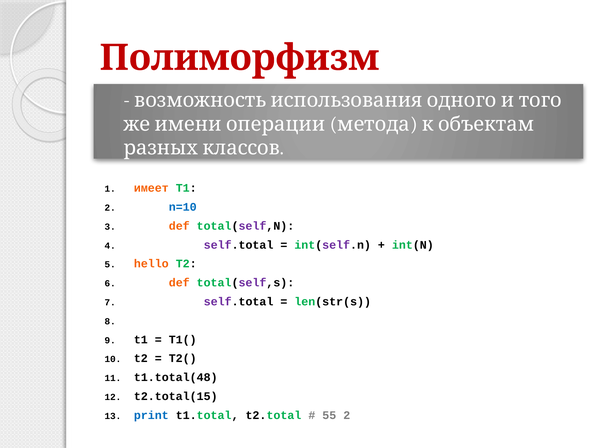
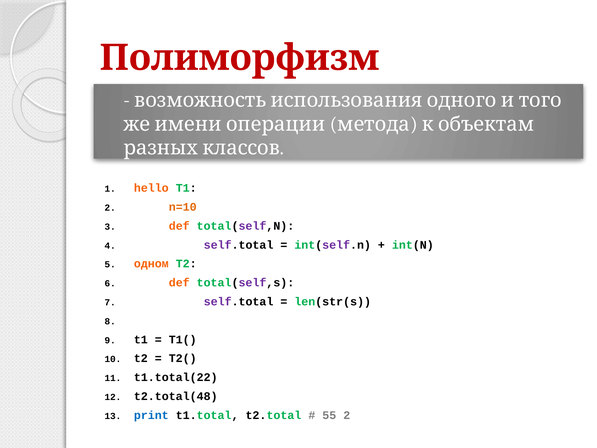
имеет: имеет -> hello
n=10 colour: blue -> orange
hello: hello -> одном
t1.total(48: t1.total(48 -> t1.total(22
t2.total(15: t2.total(15 -> t2.total(48
